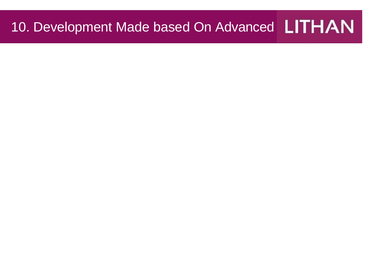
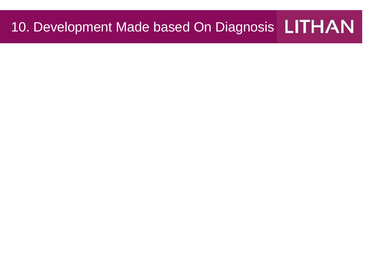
Advanced: Advanced -> Diagnosis
